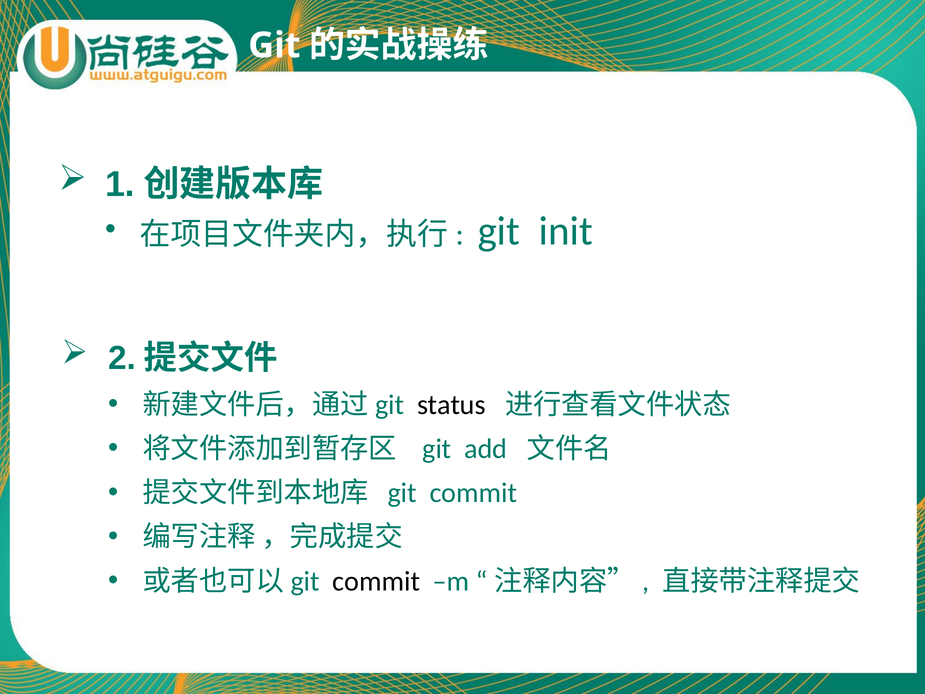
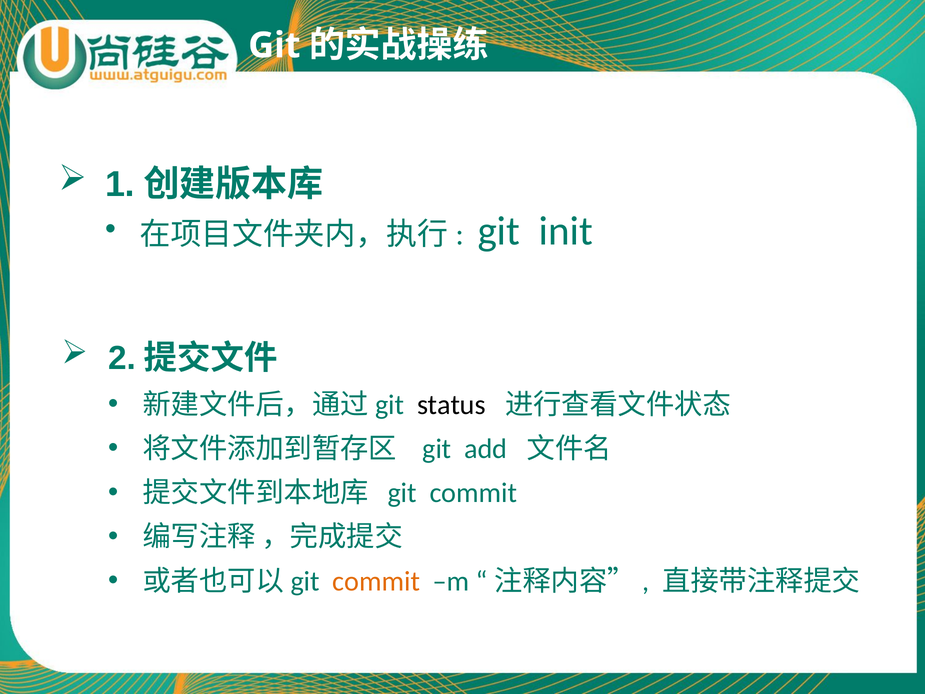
commit at (376, 581) colour: black -> orange
